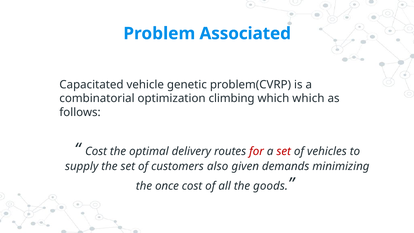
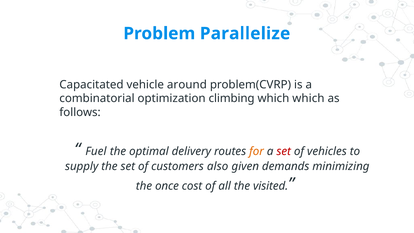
Associated: Associated -> Parallelize
genetic: genetic -> around
Cost at (96, 151): Cost -> Fuel
for colour: red -> orange
goods: goods -> visited
